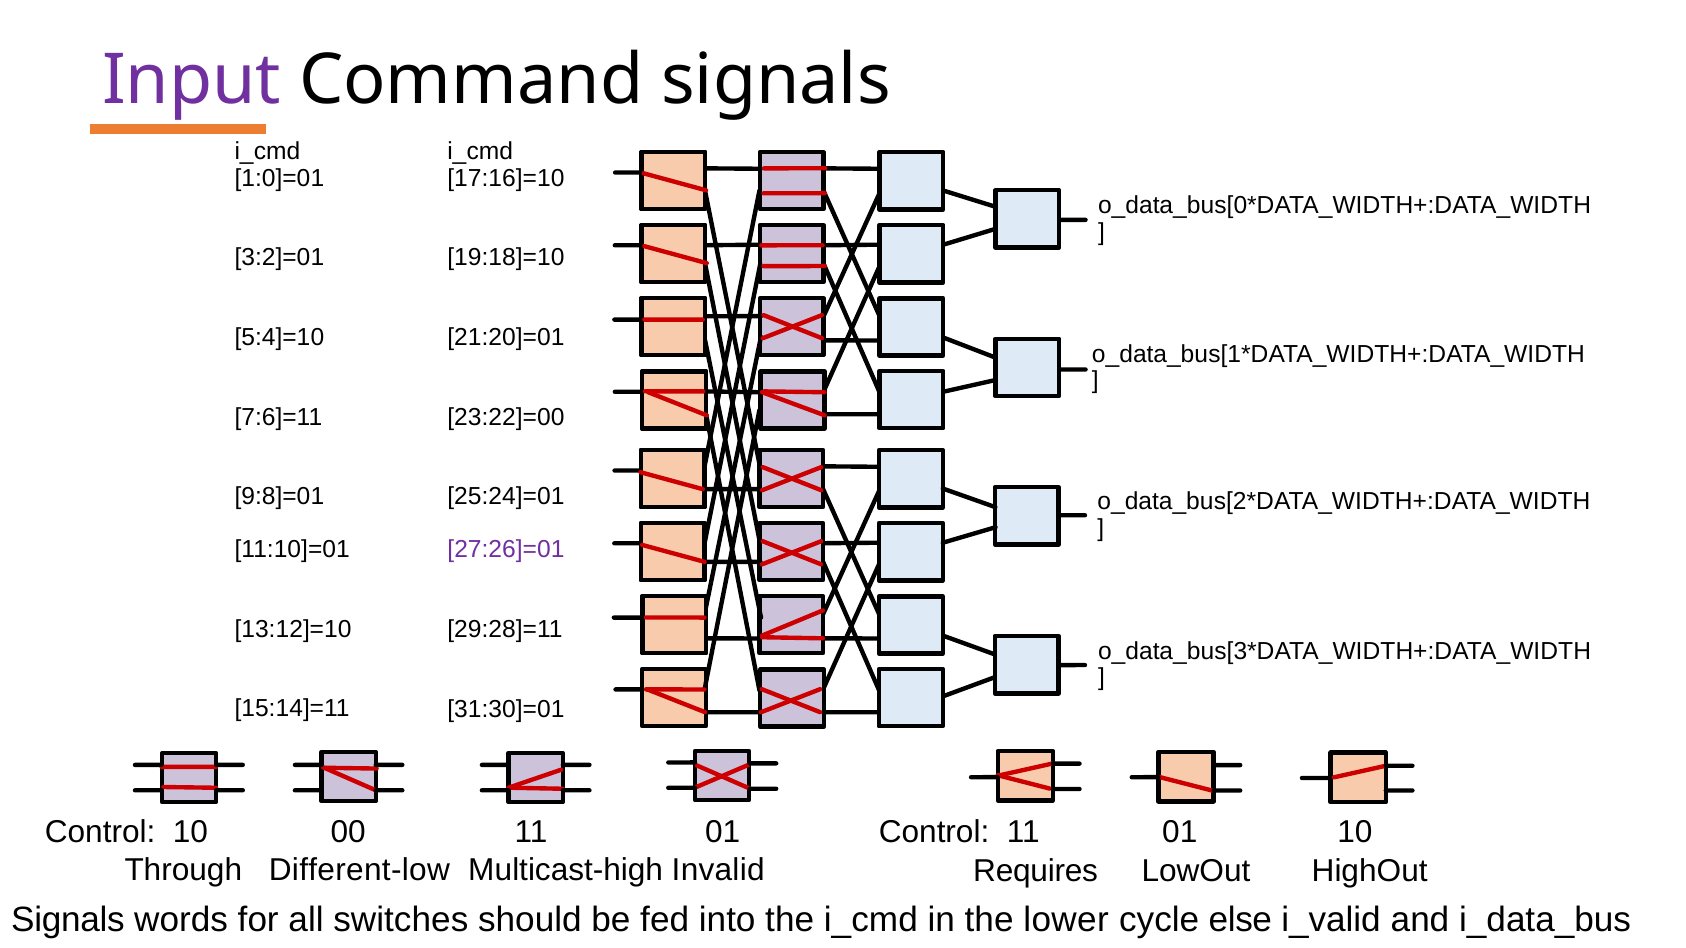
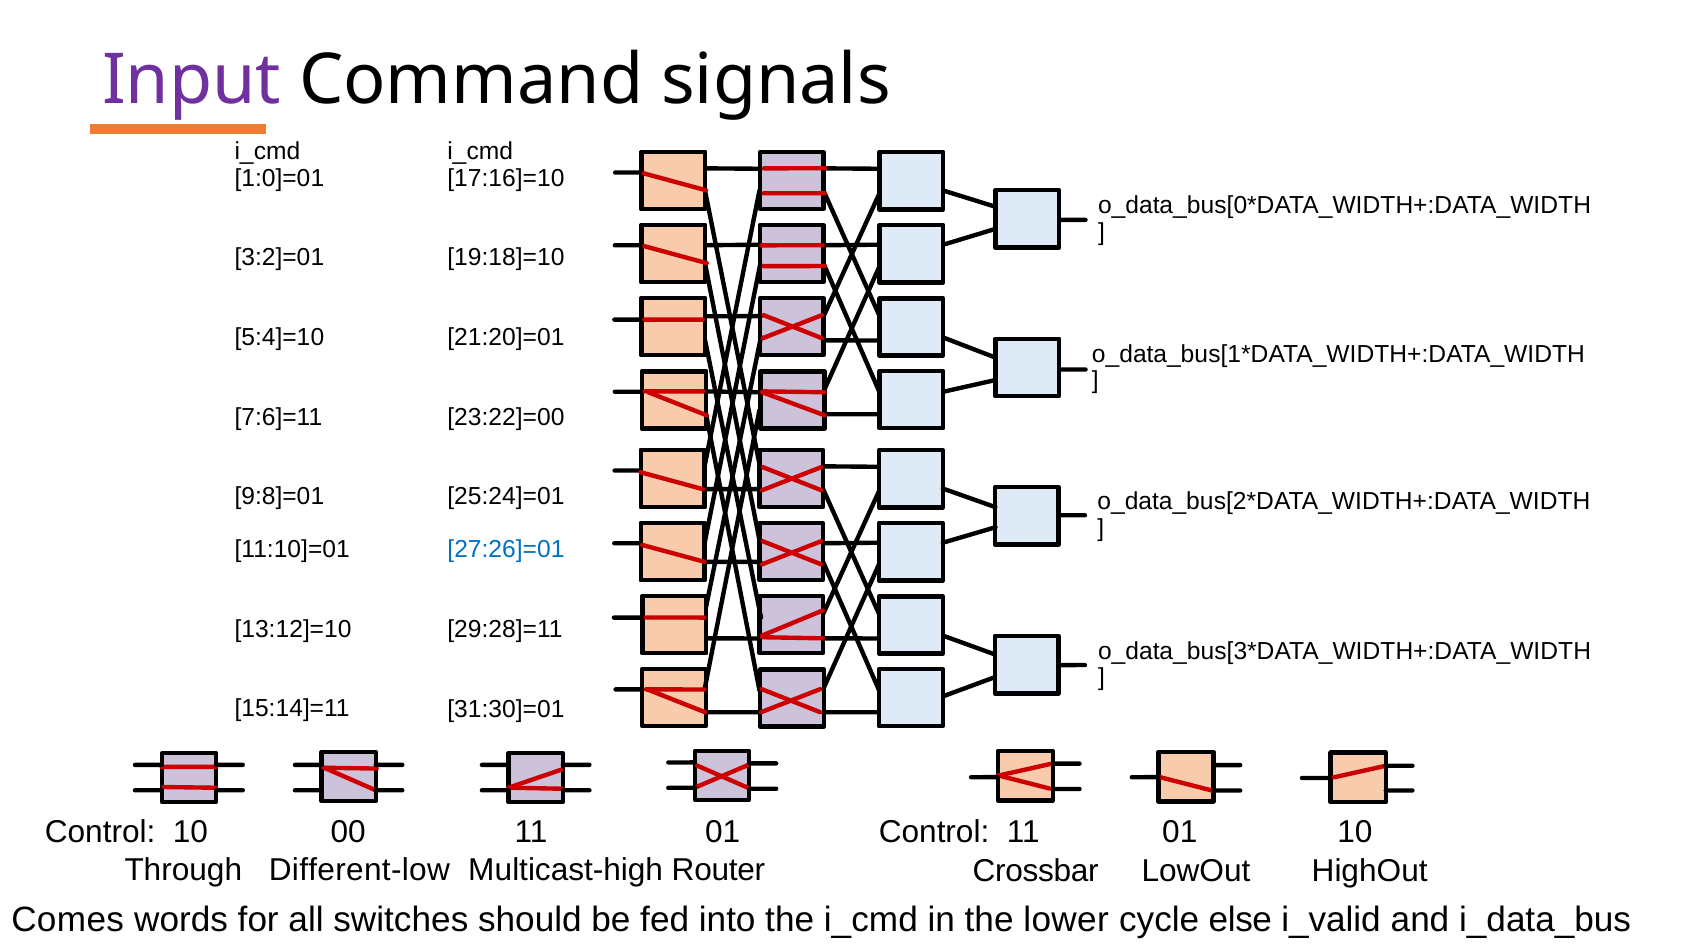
27:26]=01 colour: purple -> blue
Invalid: Invalid -> Router
Requires: Requires -> Crossbar
Signals at (68, 920): Signals -> Comes
